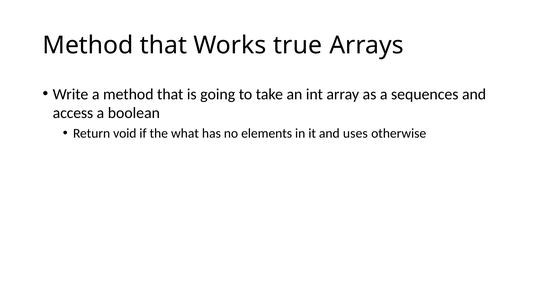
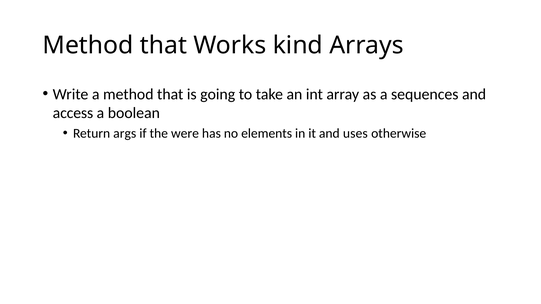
true: true -> kind
void: void -> args
what: what -> were
